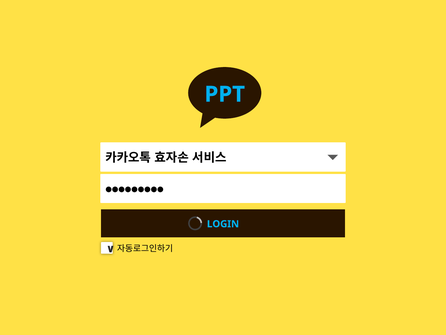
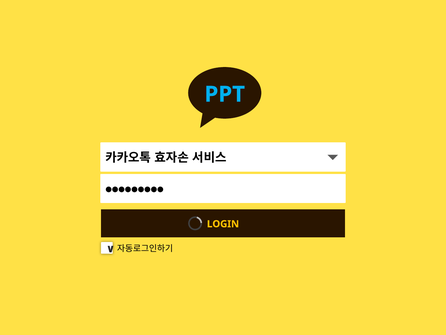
LOGIN colour: light blue -> yellow
